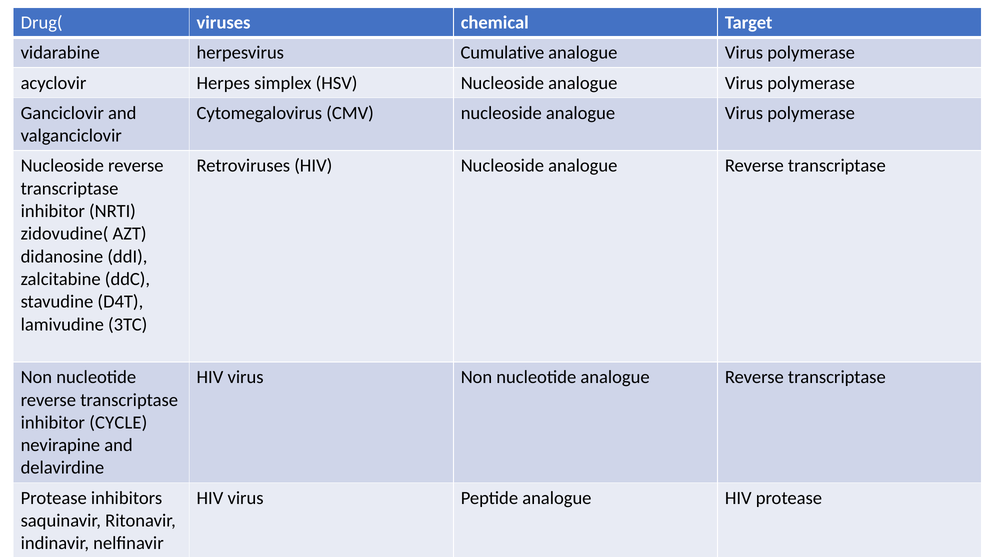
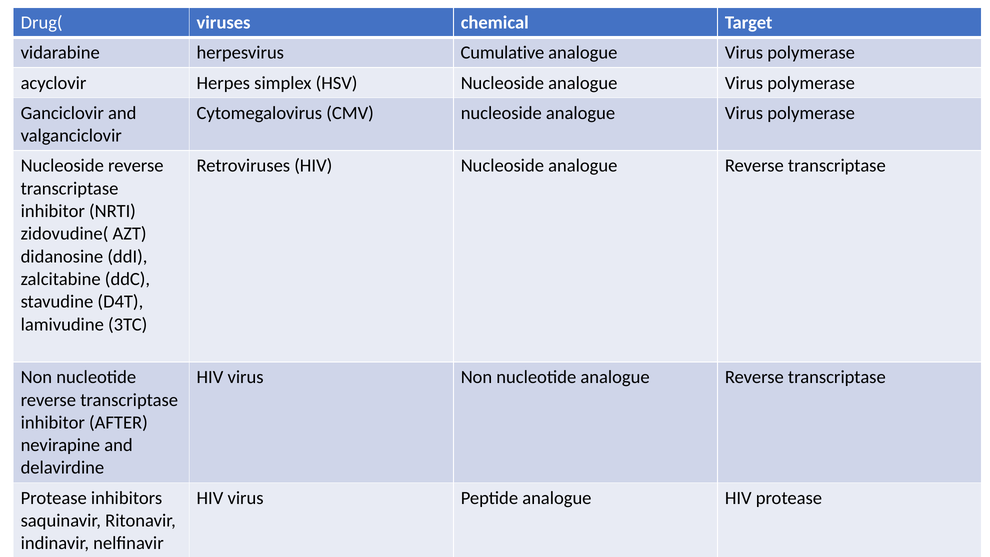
CYCLE: CYCLE -> AFTER
